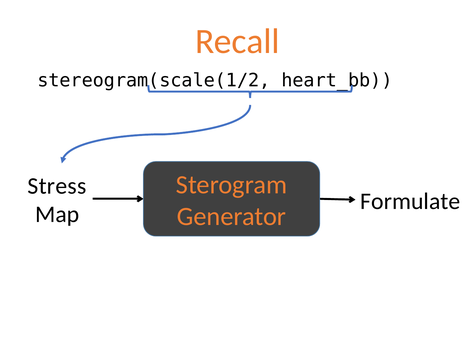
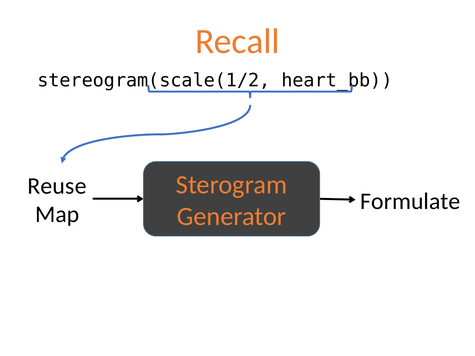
Stress: Stress -> Reuse
